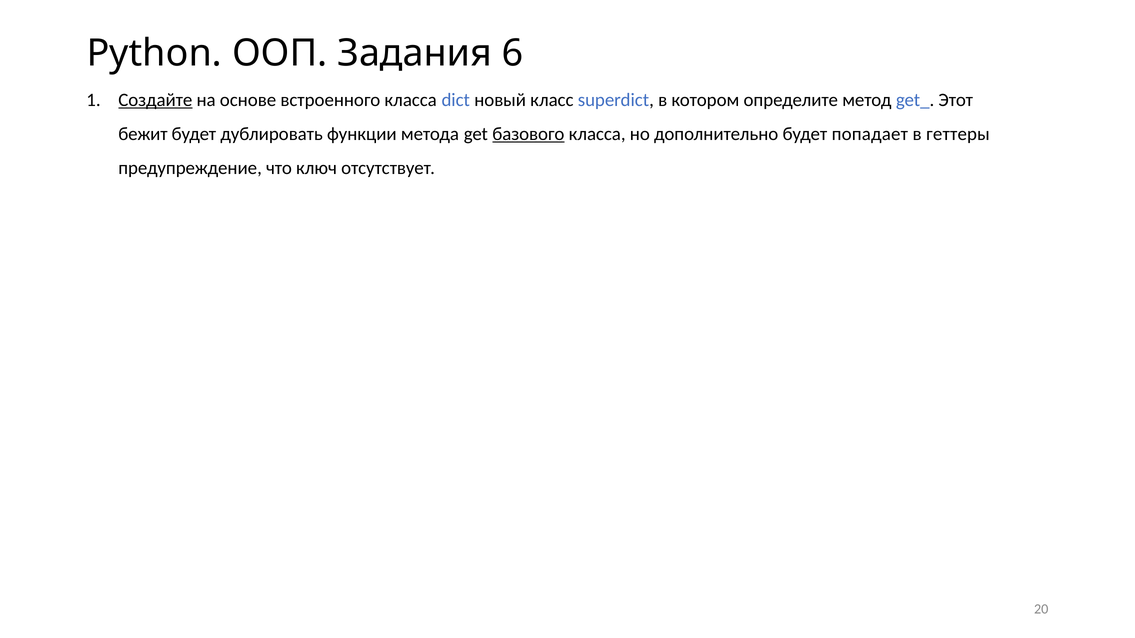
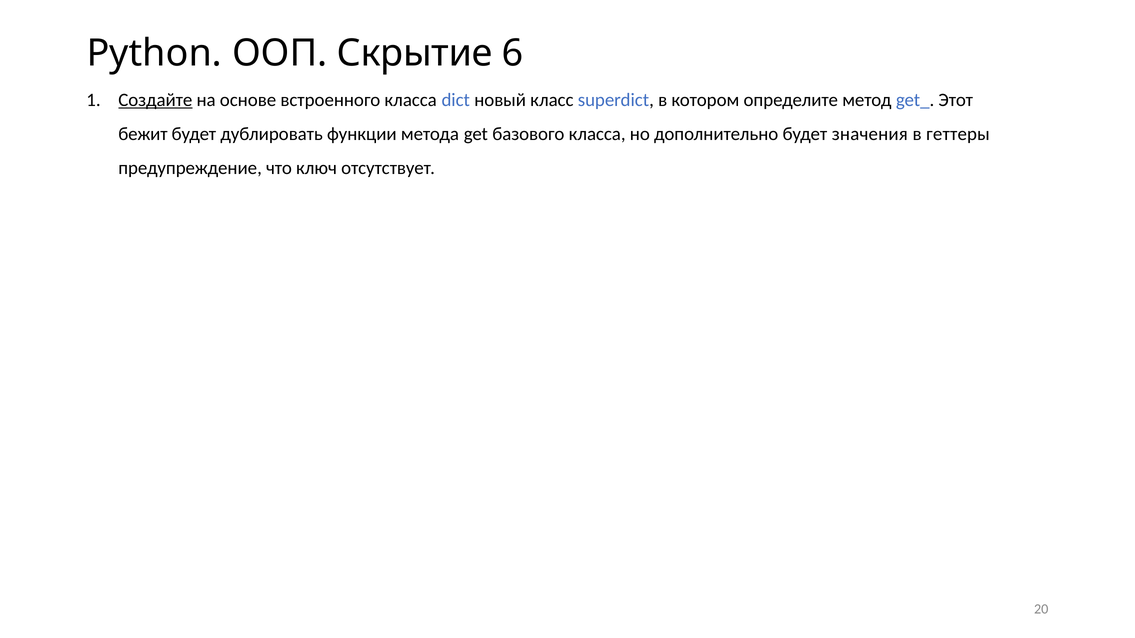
Задания: Задания -> Скрытие
базового underline: present -> none
попадает: попадает -> значения
